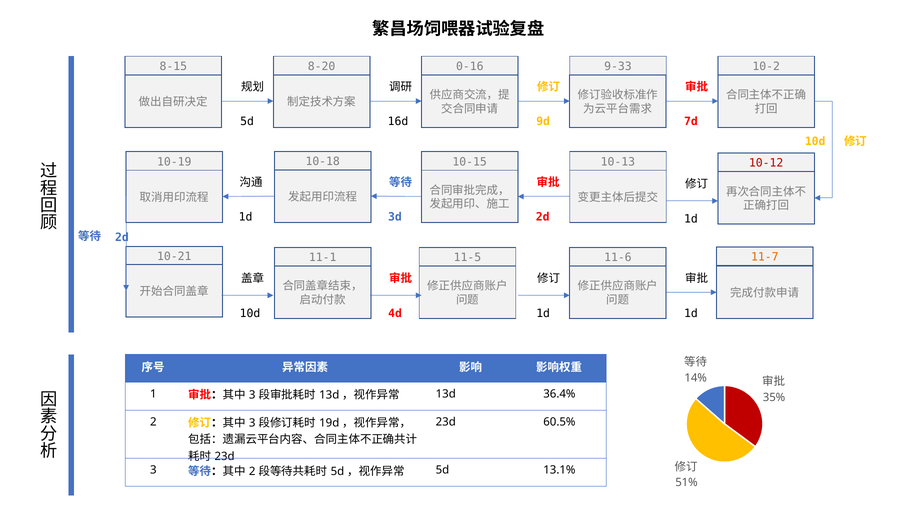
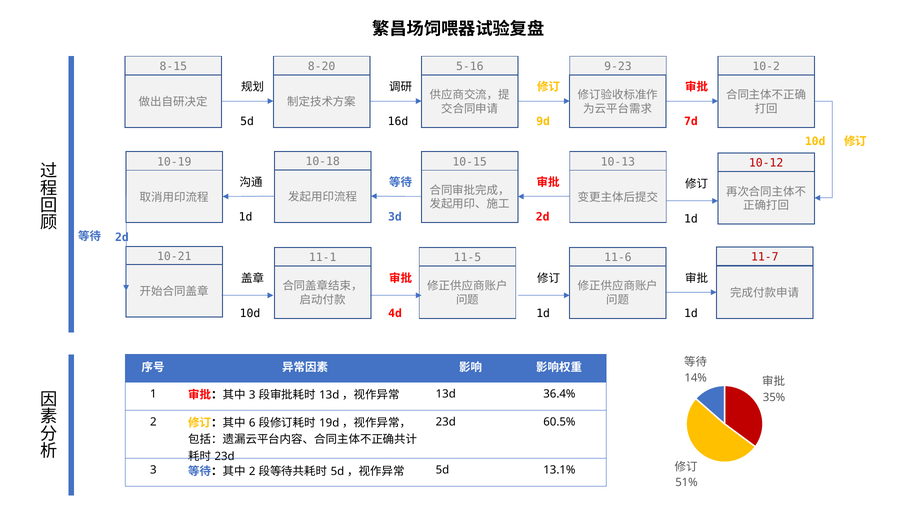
0-16: 0-16 -> 5-16
9-33: 9-33 -> 9-23
11-7 colour: orange -> red
3 at (252, 423): 3 -> 6
